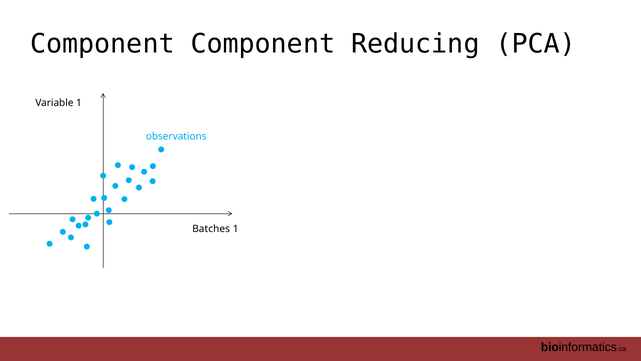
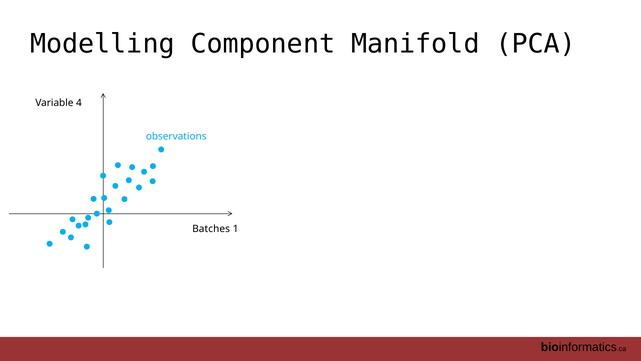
Component at (102, 44): Component -> Modelling
Reducing: Reducing -> Manifold
Variable 1: 1 -> 4
